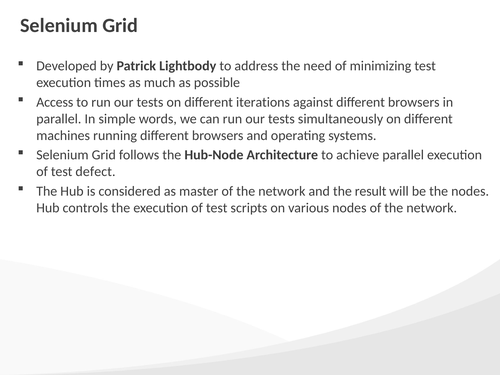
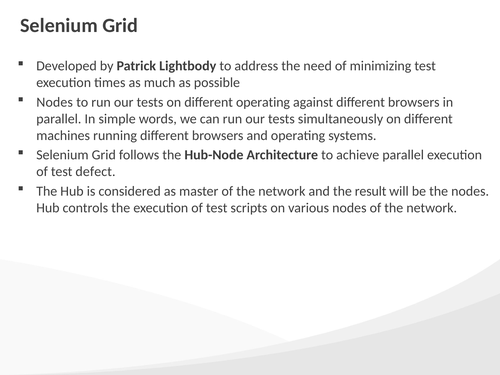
Access at (55, 102): Access -> Nodes
different iterations: iterations -> operating
